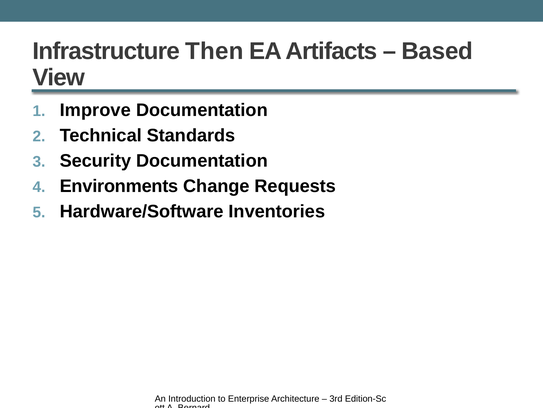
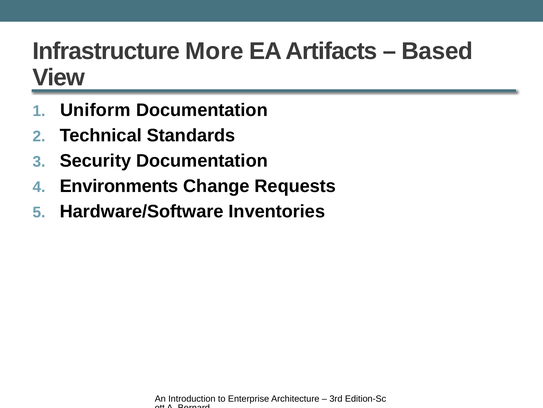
Then: Then -> More
Improve: Improve -> Uniform
